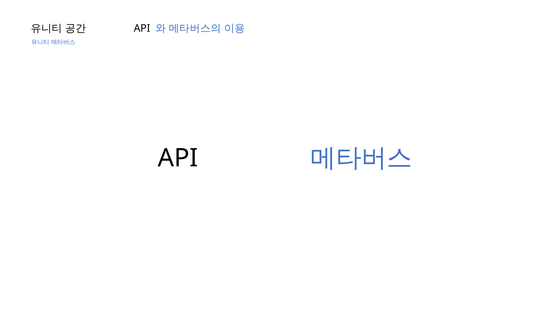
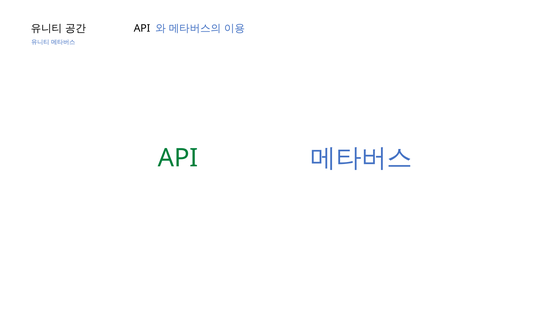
API at (178, 158) colour: black -> green
